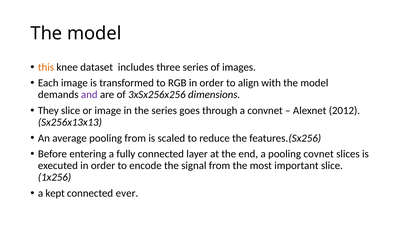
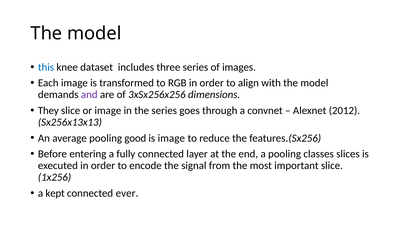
this colour: orange -> blue
pooling from: from -> good
is scaled: scaled -> image
covnet: covnet -> classes
